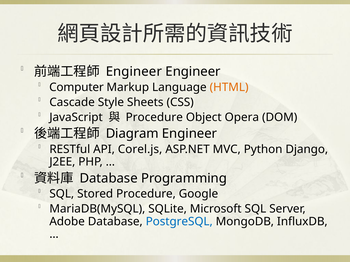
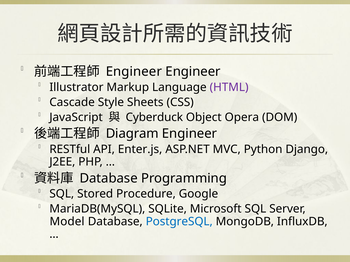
Computer: Computer -> Illustrator
HTML colour: orange -> purple
Procedure at (154, 118): Procedure -> Cyberduck
Corel.js: Corel.js -> Enter.js
Adobe: Adobe -> Model
